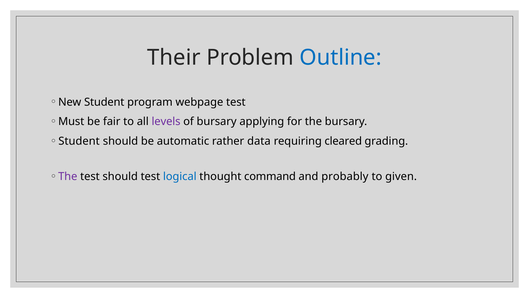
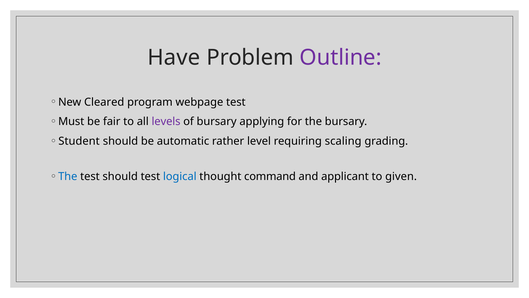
Their: Their -> Have
Outline colour: blue -> purple
New Student: Student -> Cleared
data: data -> level
cleared: cleared -> scaling
The at (68, 176) colour: purple -> blue
probably: probably -> applicant
